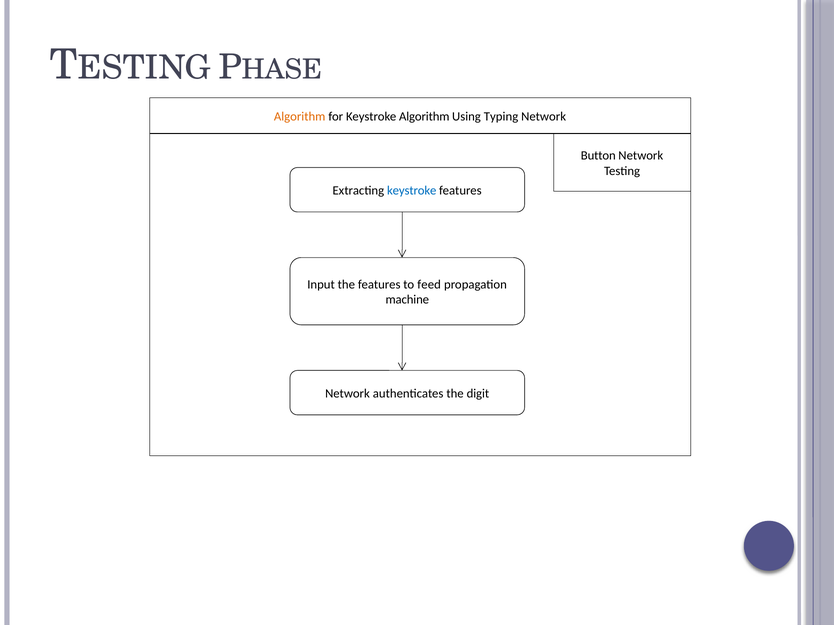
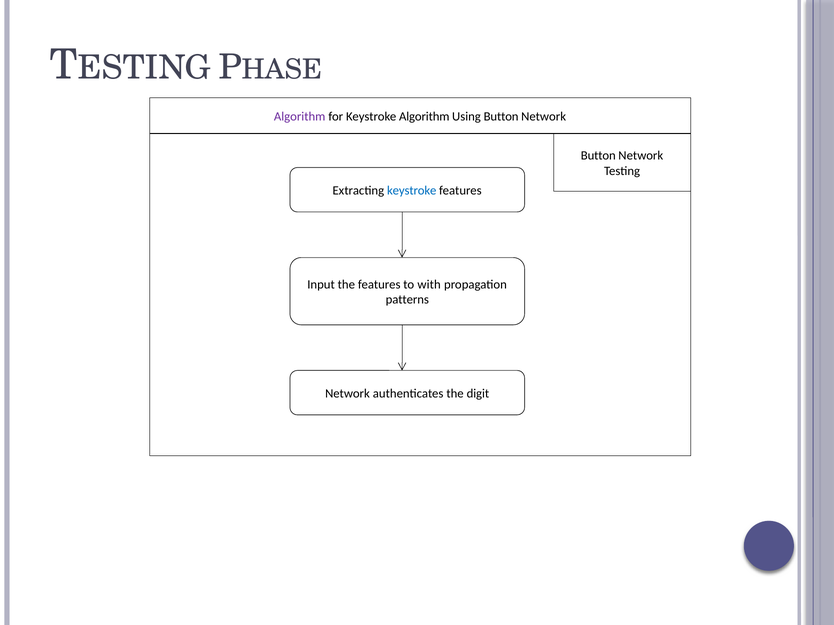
Algorithm at (300, 117) colour: orange -> purple
Using Typing: Typing -> Button
feed: feed -> with
machine: machine -> patterns
